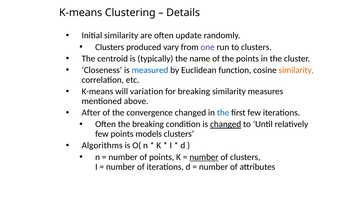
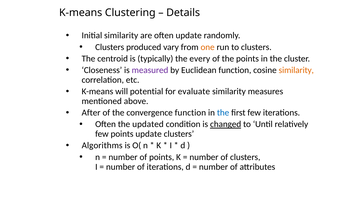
one colour: purple -> orange
name: name -> every
measured colour: blue -> purple
variation: variation -> potential
for breaking: breaking -> evaluate
convergence changed: changed -> function
the breaking: breaking -> updated
points models: models -> update
number at (204, 157) underline: present -> none
